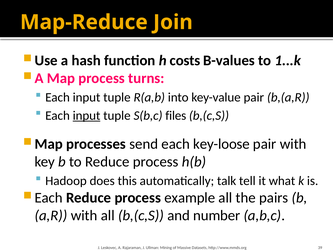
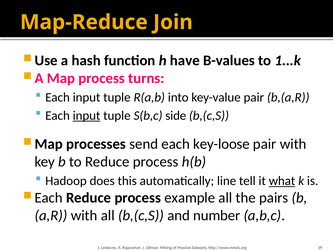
costs: costs -> have
files: files -> side
talk: talk -> line
what underline: none -> present
